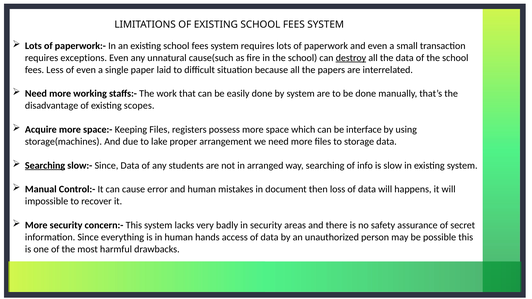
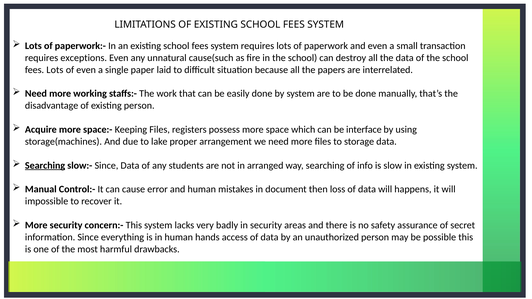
destroy underline: present -> none
fees Less: Less -> Lots
existing scopes: scopes -> person
